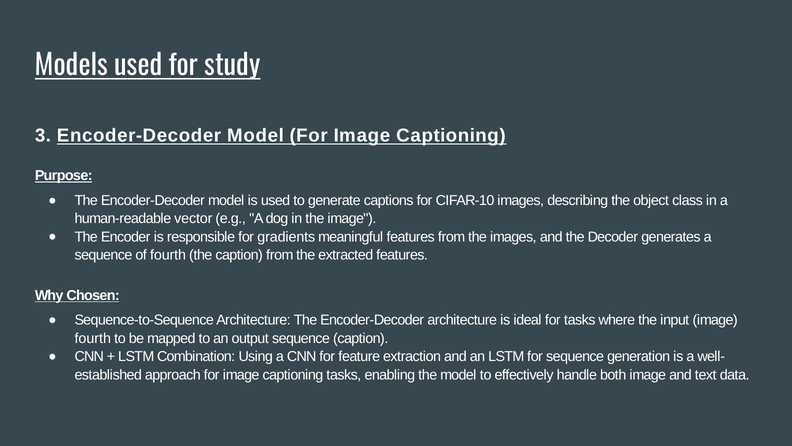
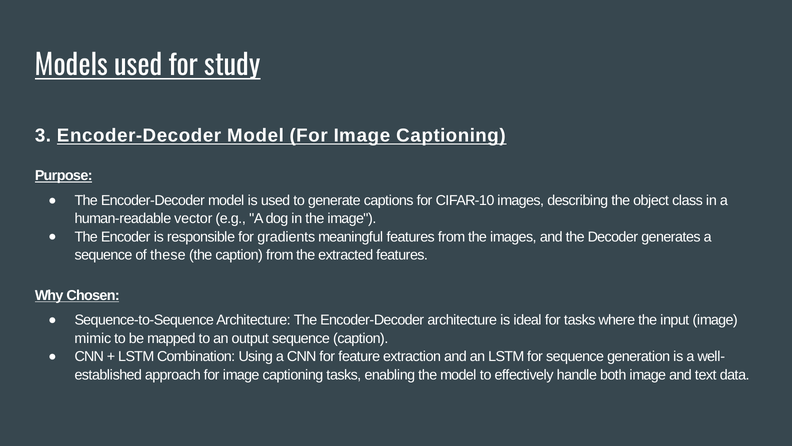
of fourth: fourth -> these
fourth at (93, 338): fourth -> mimic
